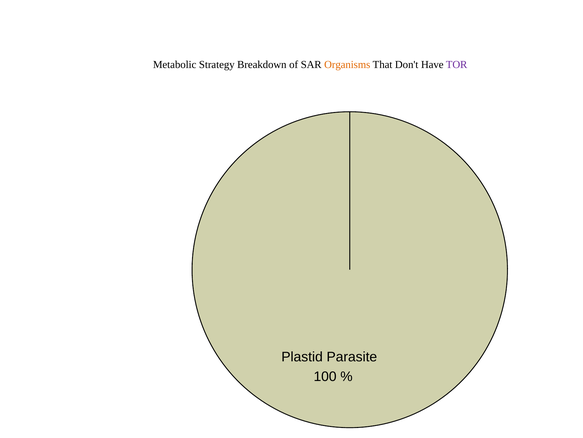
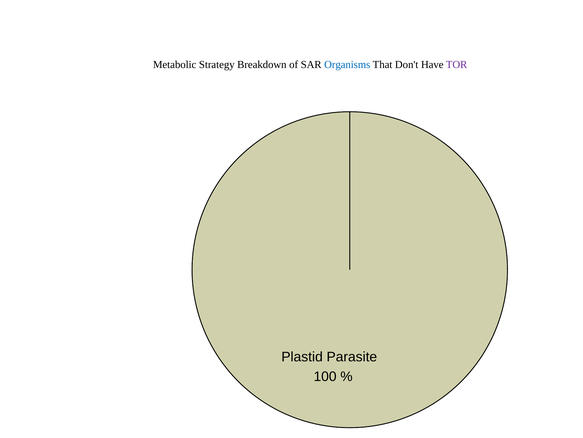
Organisms colour: orange -> blue
